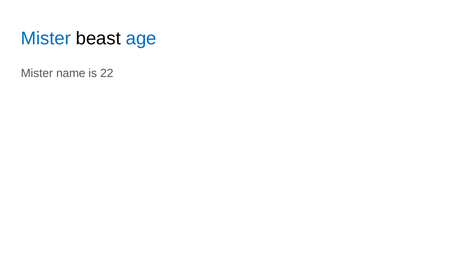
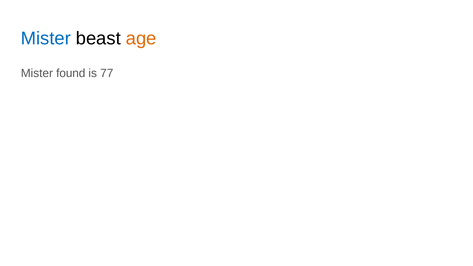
age colour: blue -> orange
name: name -> found
22: 22 -> 77
